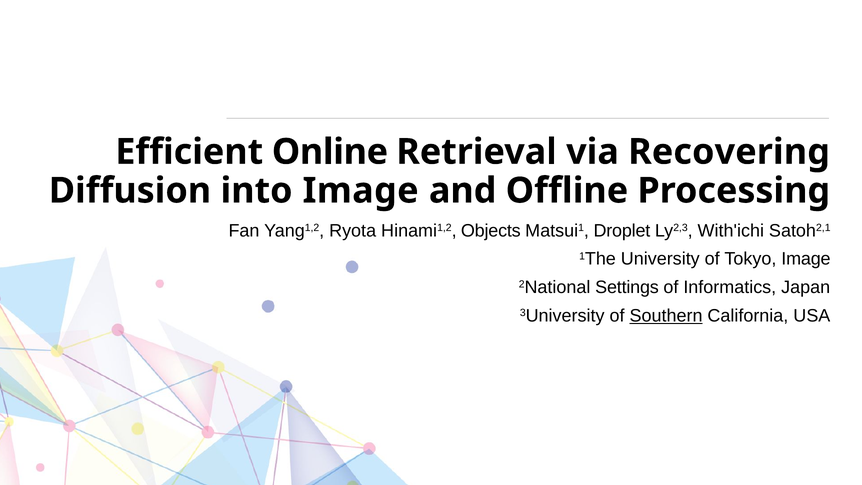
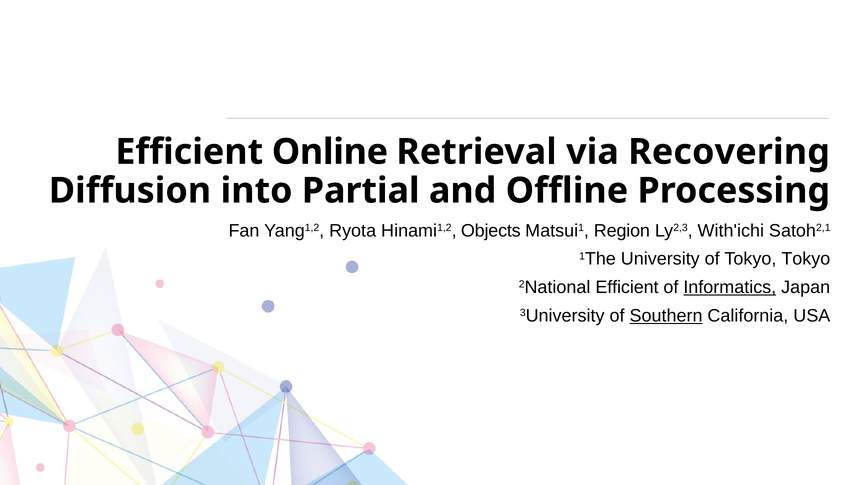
into Image: Image -> Partial
Droplet: Droplet -> Region
Tokyo Image: Image -> Tokyo
2National Settings: Settings -> Efficient
Informatics underline: none -> present
